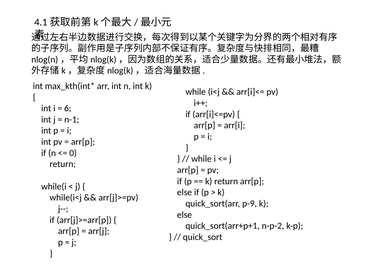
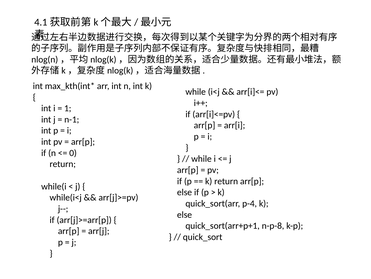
6: 6 -> 1
p-9: p-9 -> p-4
n-p-2: n-p-2 -> n-p-8
